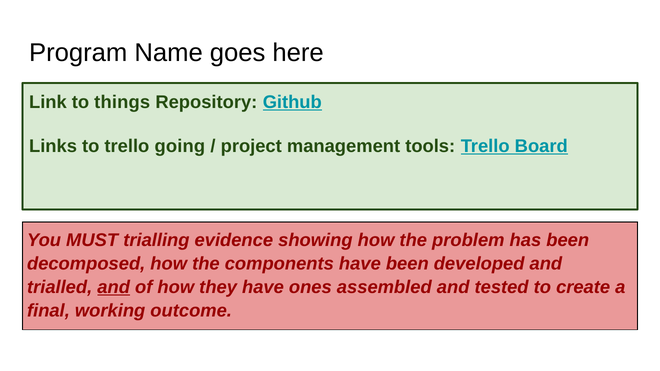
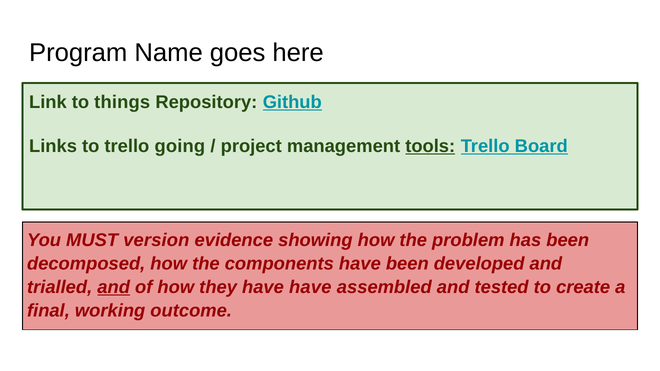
tools underline: none -> present
trialling: trialling -> version
have ones: ones -> have
